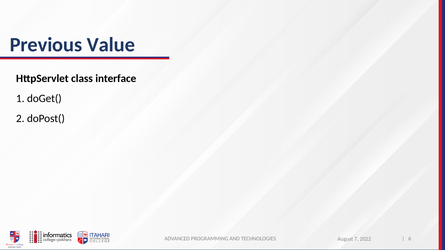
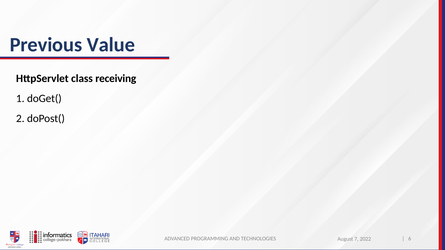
interface: interface -> receiving
